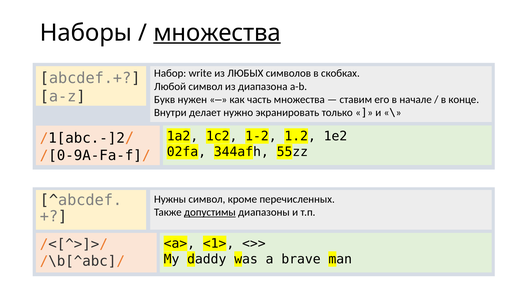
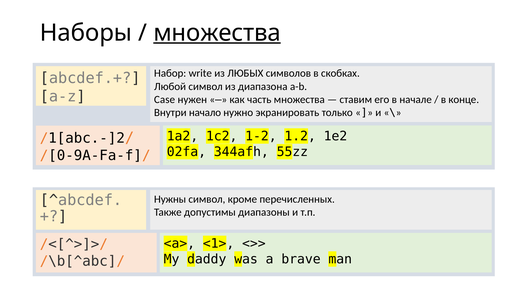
Букв: Букв -> Case
делает: делает -> начало
допустимы underline: present -> none
